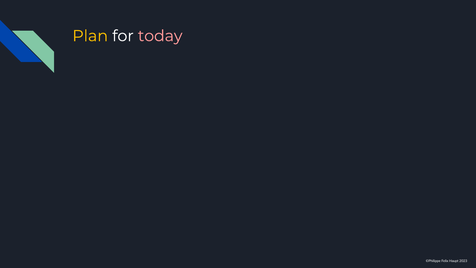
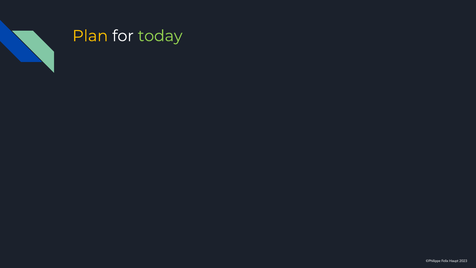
today colour: pink -> light green
